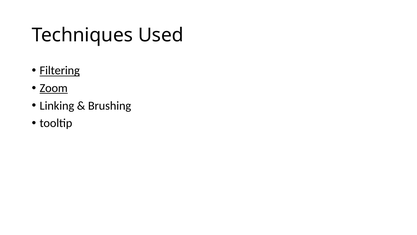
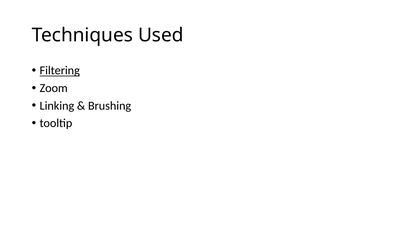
Zoom underline: present -> none
